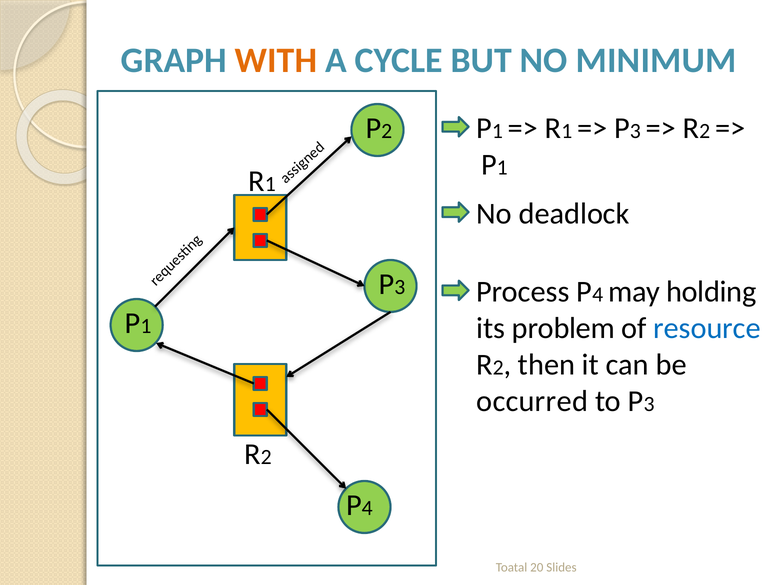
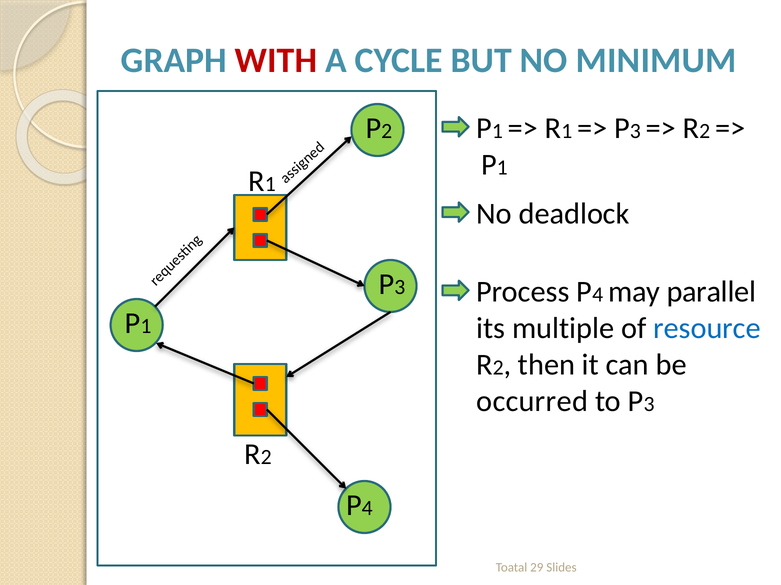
WITH colour: orange -> red
holding: holding -> parallel
problem: problem -> multiple
20: 20 -> 29
